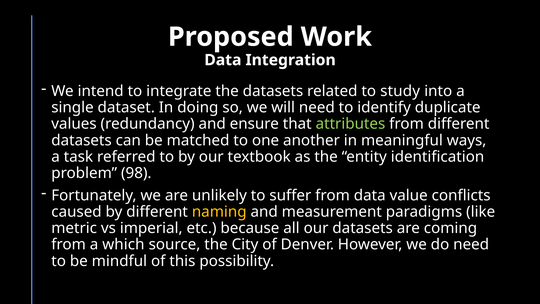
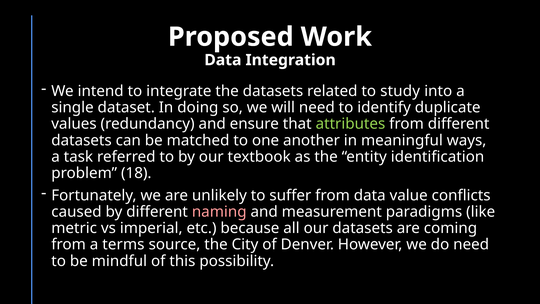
98: 98 -> 18
naming colour: yellow -> pink
which: which -> terms
